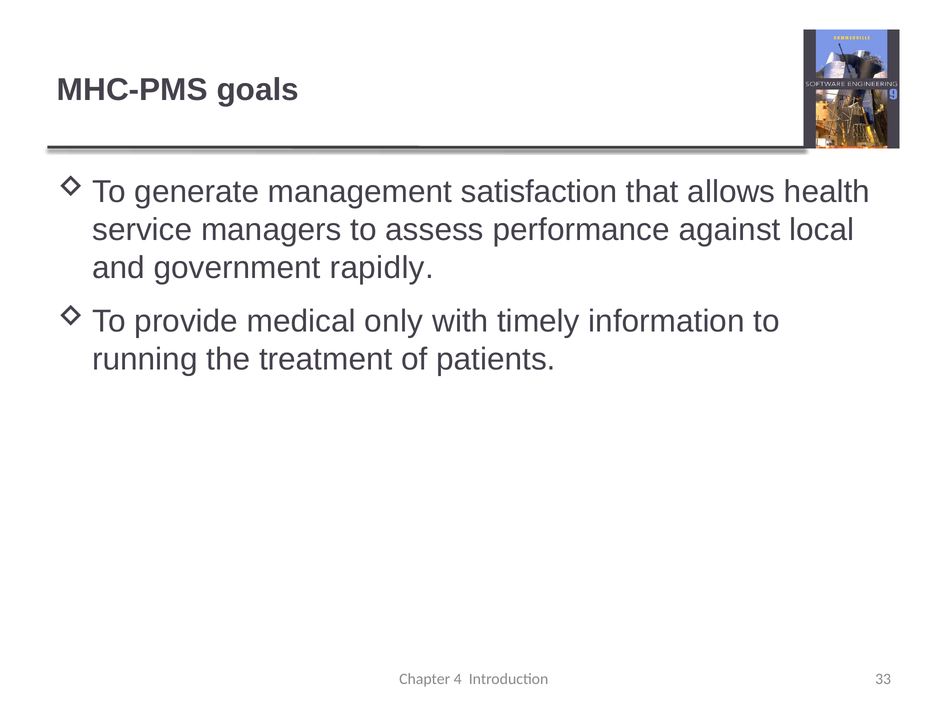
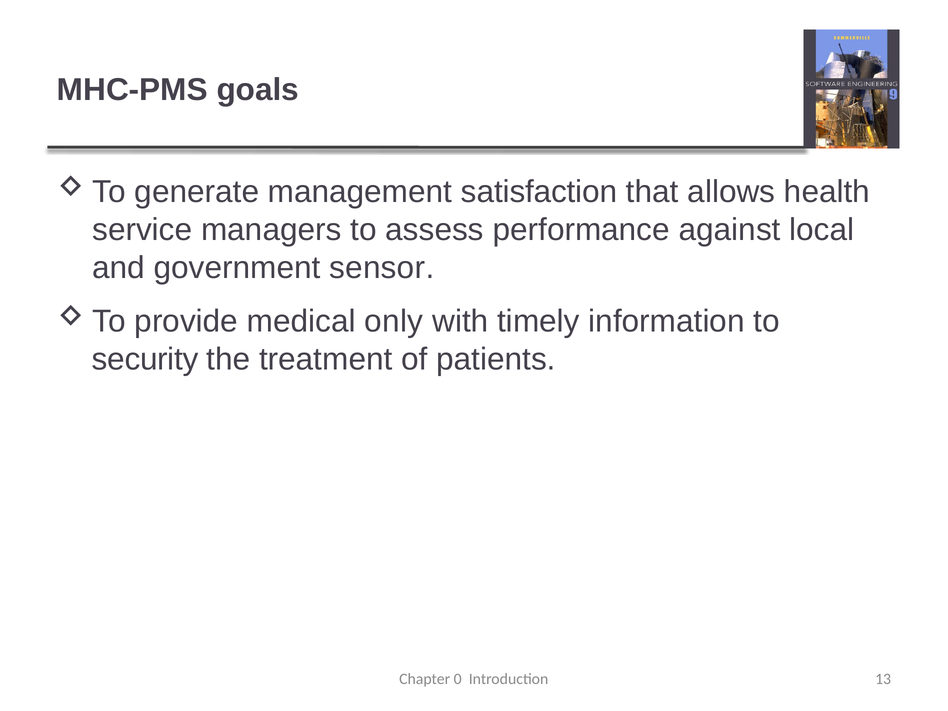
rapidly: rapidly -> sensor
running: running -> security
4: 4 -> 0
33: 33 -> 13
